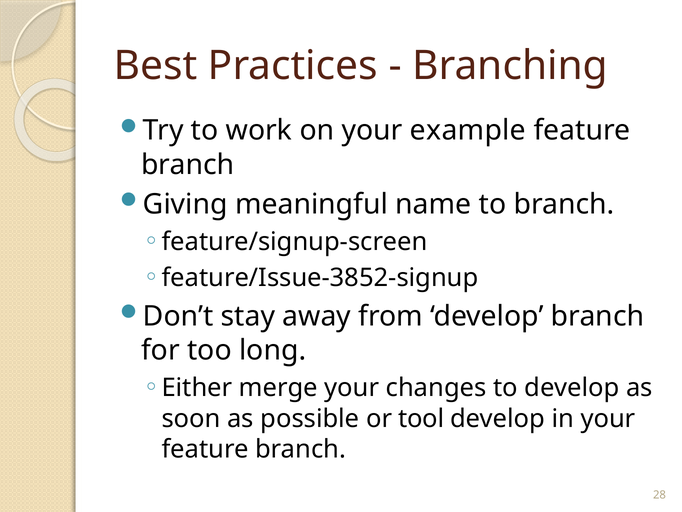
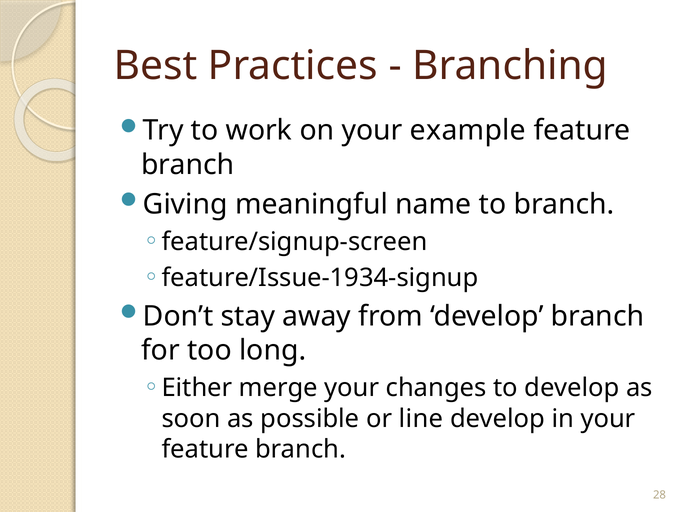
feature/Issue-3852-signup: feature/Issue-3852-signup -> feature/Issue-1934-signup
tool: tool -> line
